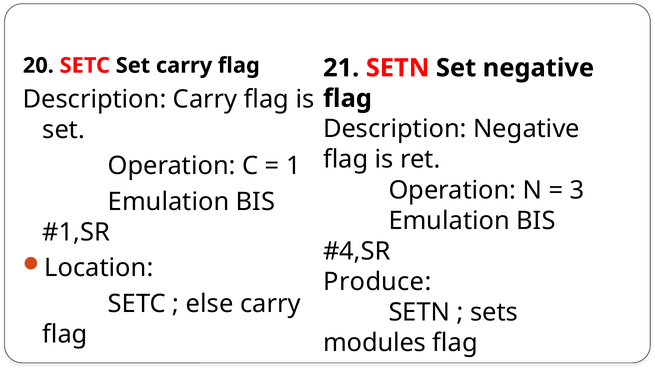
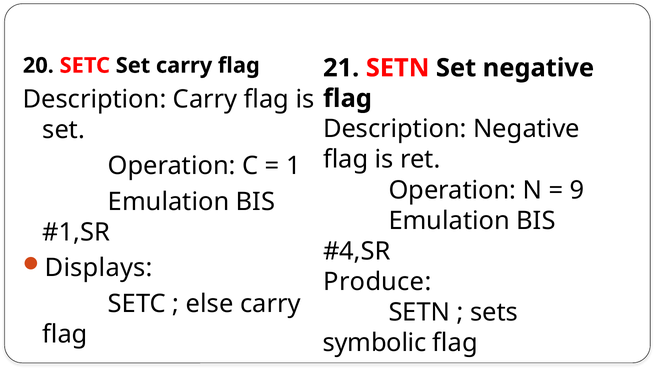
3: 3 -> 9
Location: Location -> Displays
modules: modules -> symbolic
